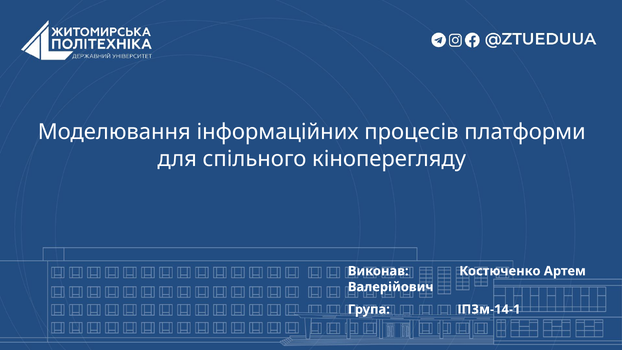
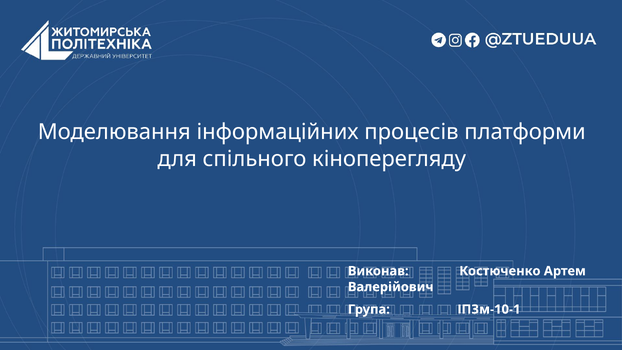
ІПЗм-14-1: ІПЗм-14-1 -> ІПЗм-10-1
